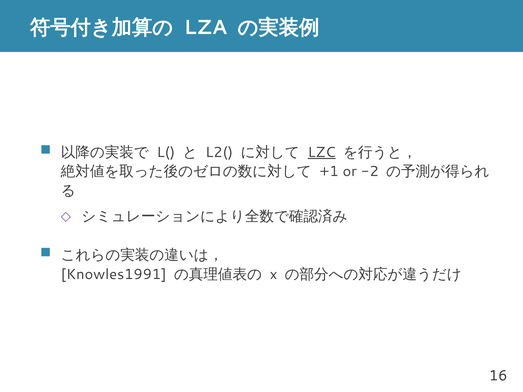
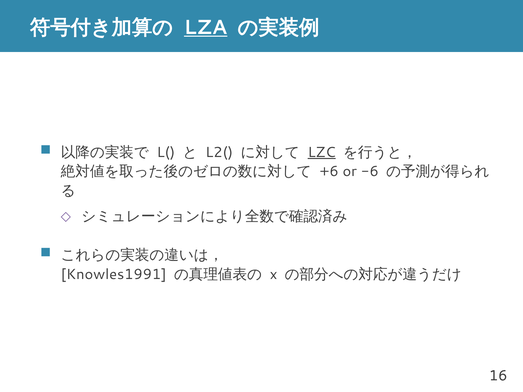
LZA underline: none -> present
+1: +1 -> +6
-2: -2 -> -6
